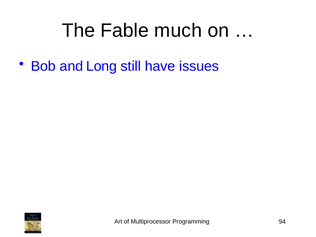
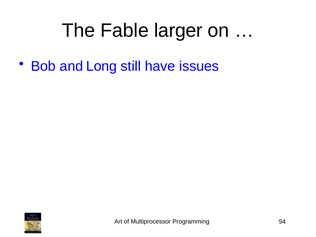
much: much -> larger
